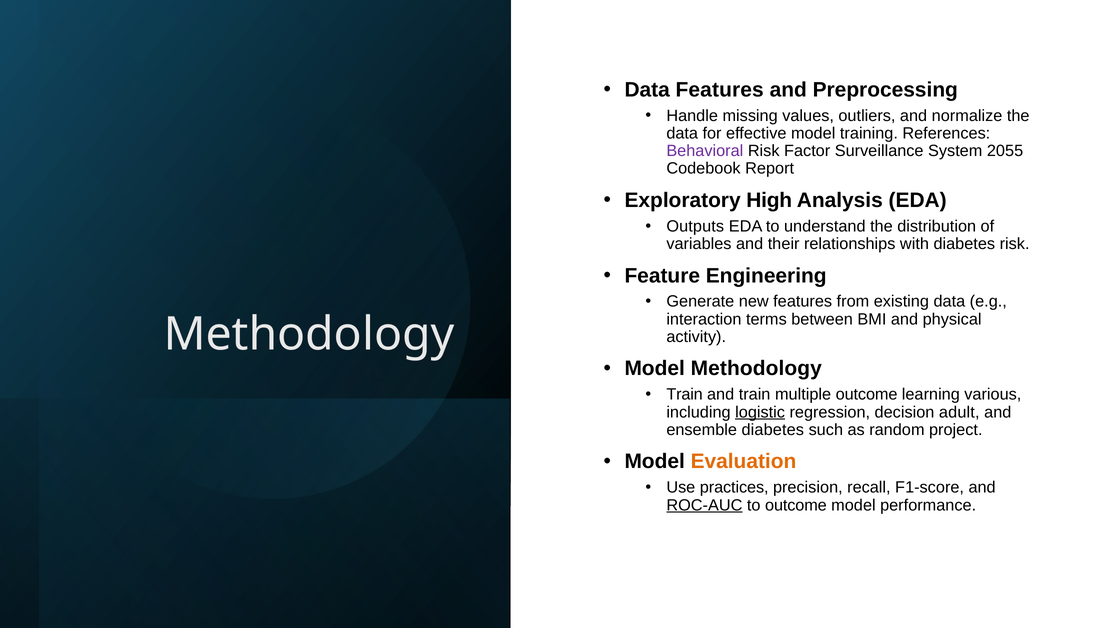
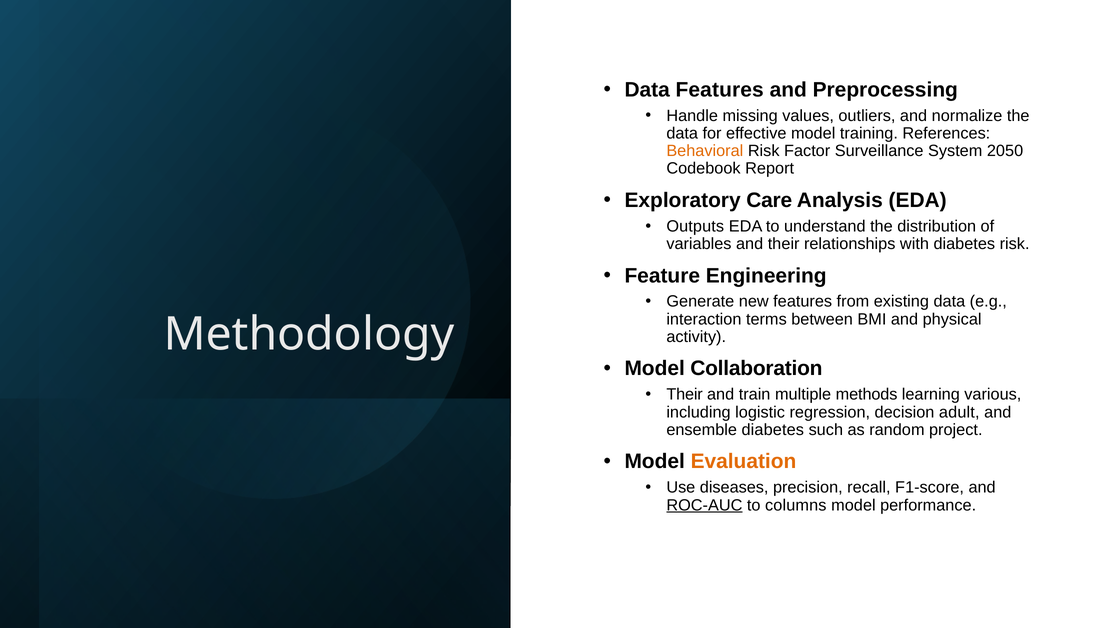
Behavioral colour: purple -> orange
2055: 2055 -> 2050
High: High -> Care
Model Methodology: Methodology -> Collaboration
Train at (685, 394): Train -> Their
multiple outcome: outcome -> methods
logistic underline: present -> none
practices: practices -> diseases
to outcome: outcome -> columns
